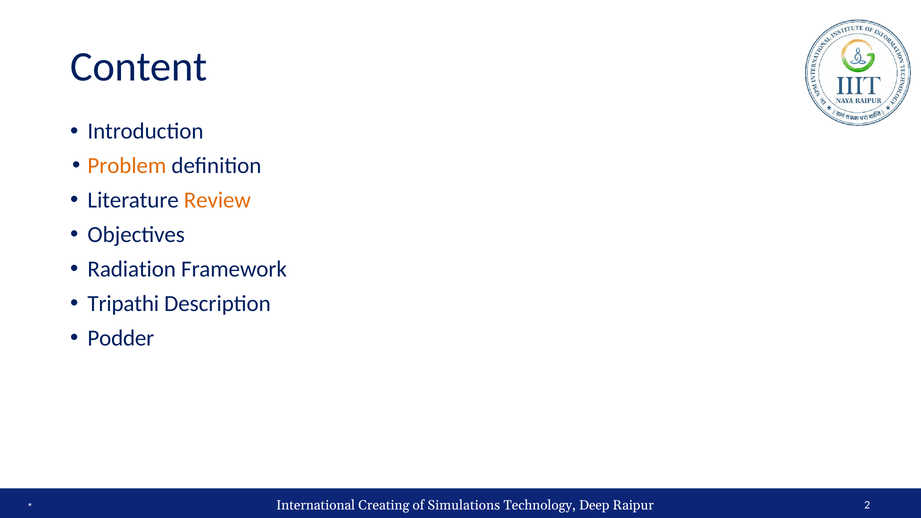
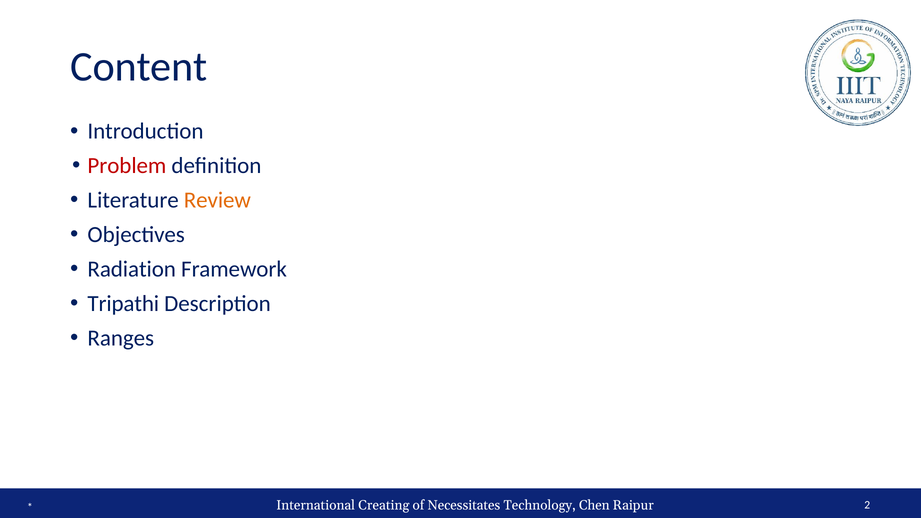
Problem colour: orange -> red
Podder: Podder -> Ranges
Simulations: Simulations -> Necessitates
Deep: Deep -> Chen
